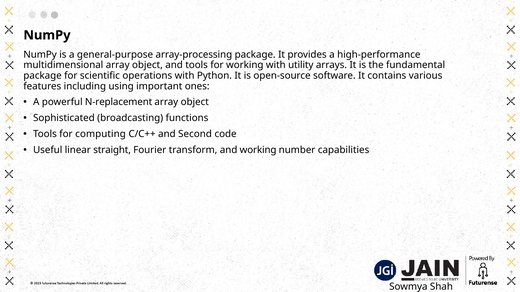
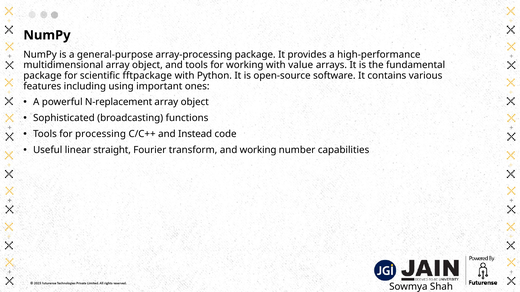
utility: utility -> value
operations: operations -> fftpackage
computing: computing -> processing
Second: Second -> Instead
